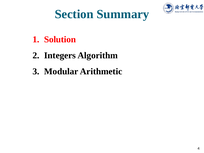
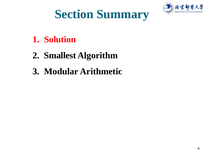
Integers: Integers -> Smallest
